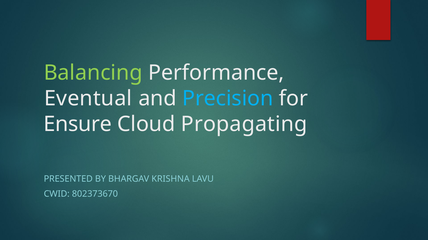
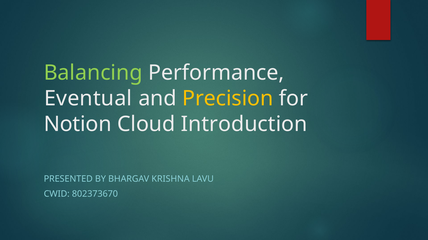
Precision colour: light blue -> yellow
Ensure: Ensure -> Notion
Propagating: Propagating -> Introduction
